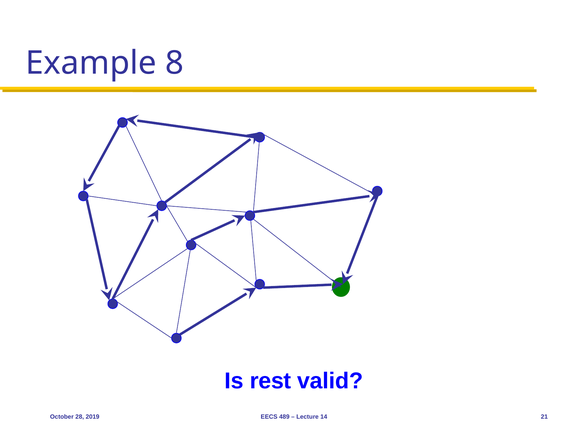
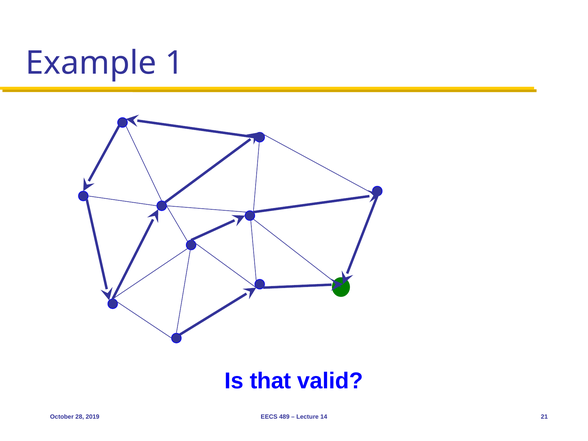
8: 8 -> 1
rest: rest -> that
